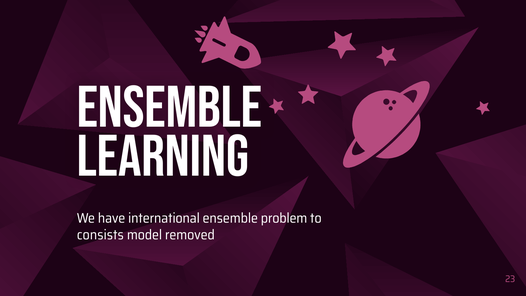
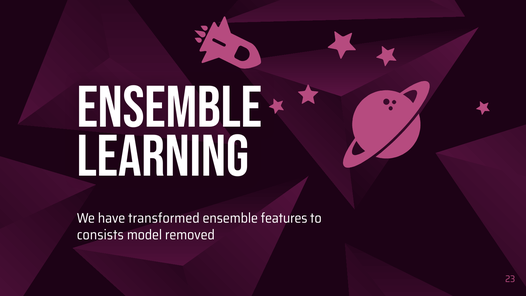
international: international -> transformed
problem: problem -> features
